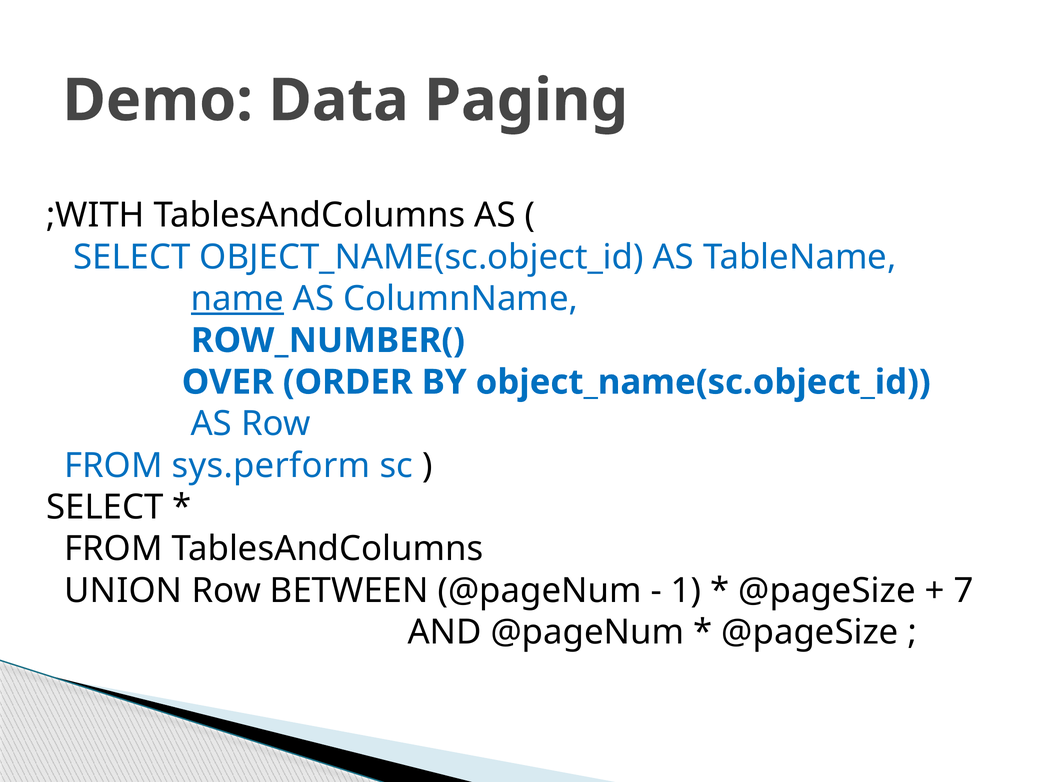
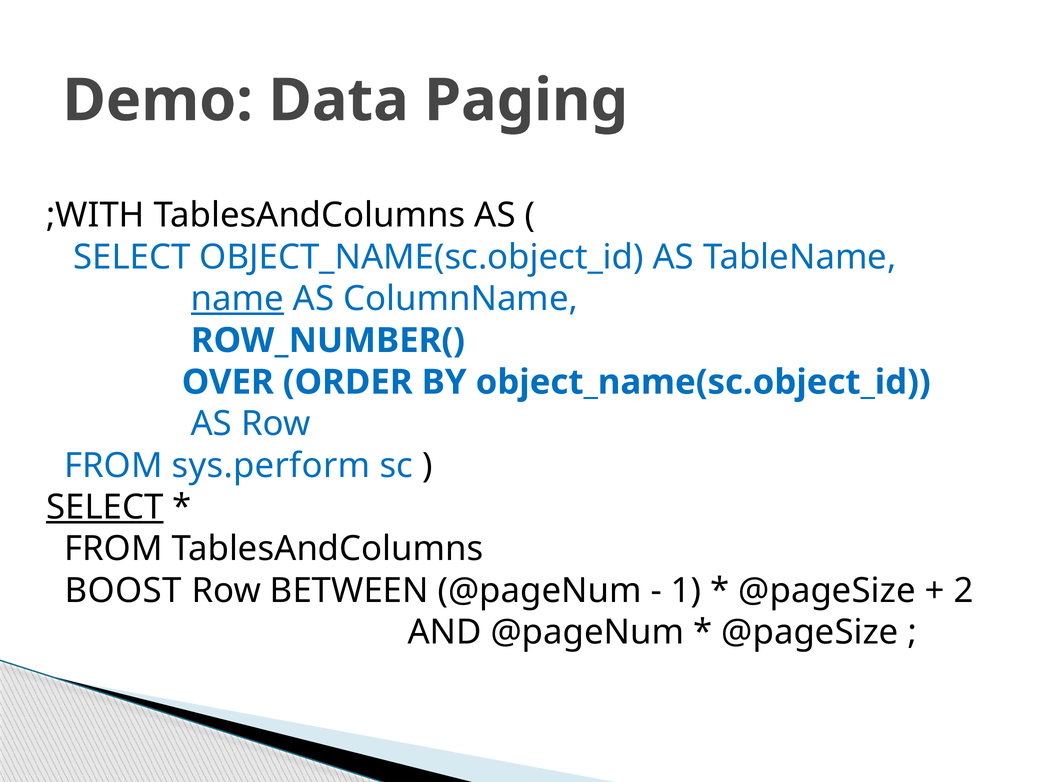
SELECT at (105, 507) underline: none -> present
UNION: UNION -> BOOST
7: 7 -> 2
